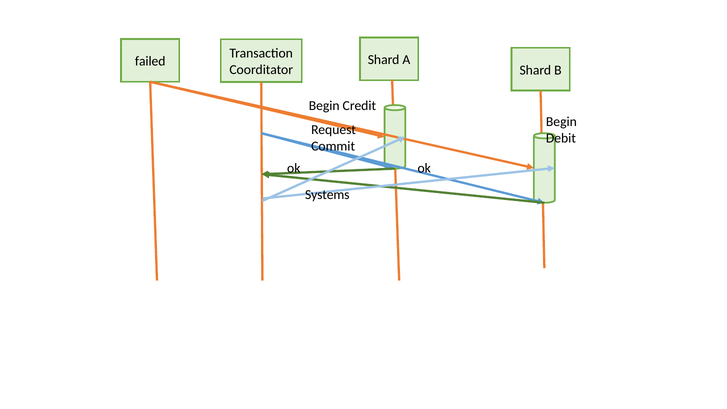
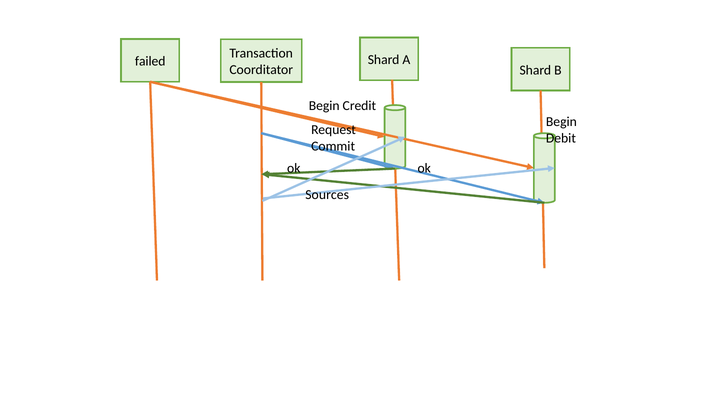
Systems: Systems -> Sources
